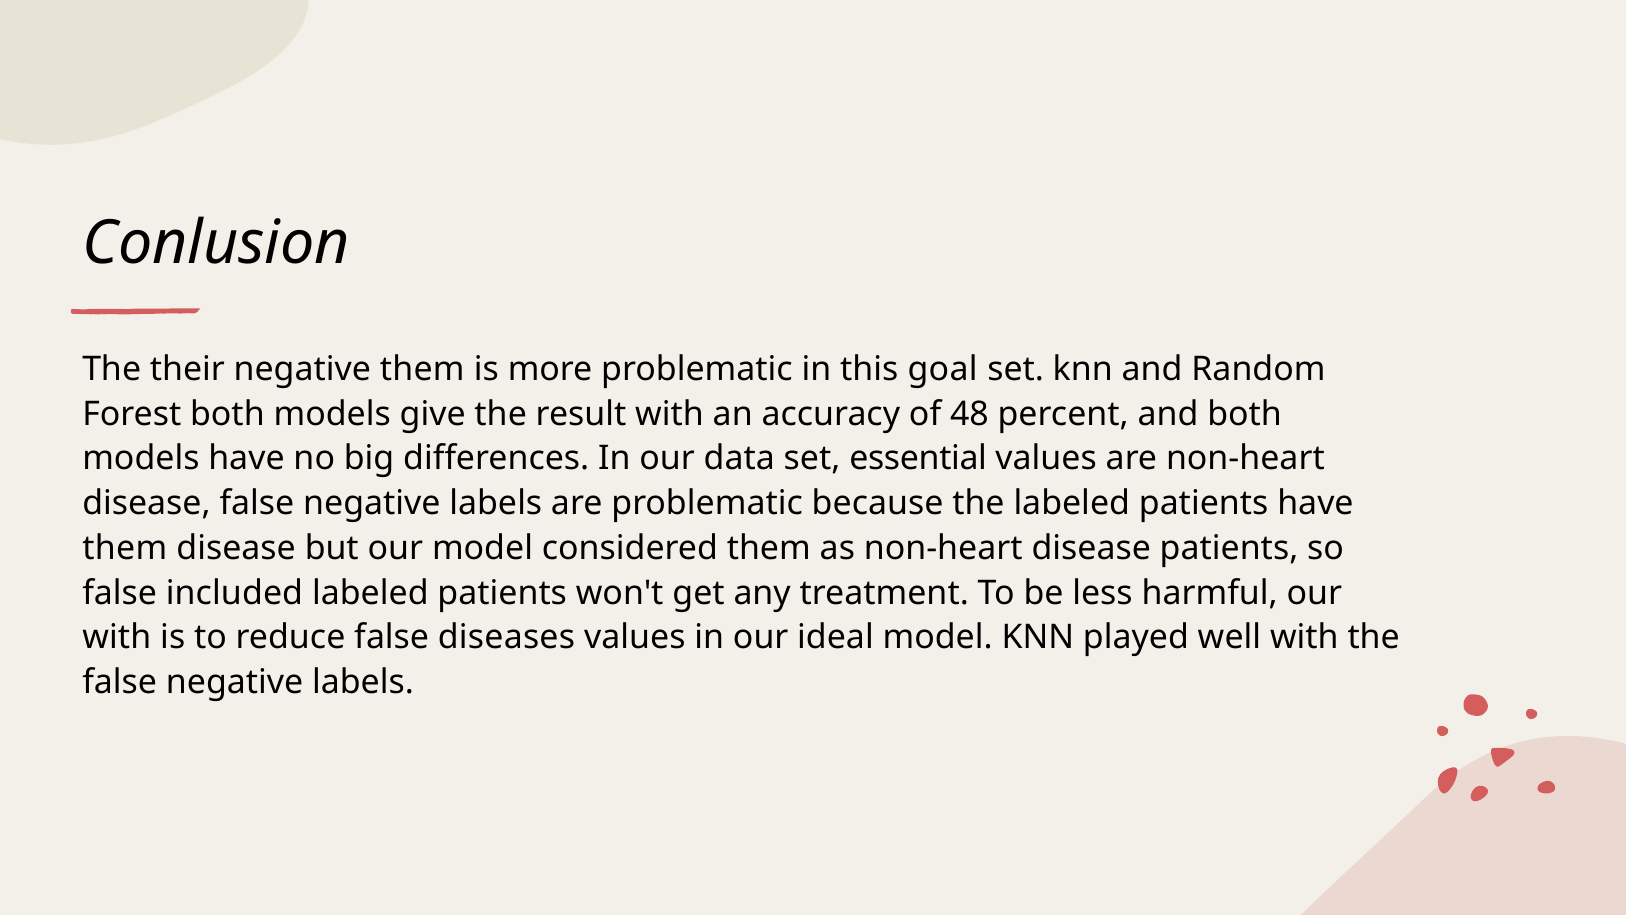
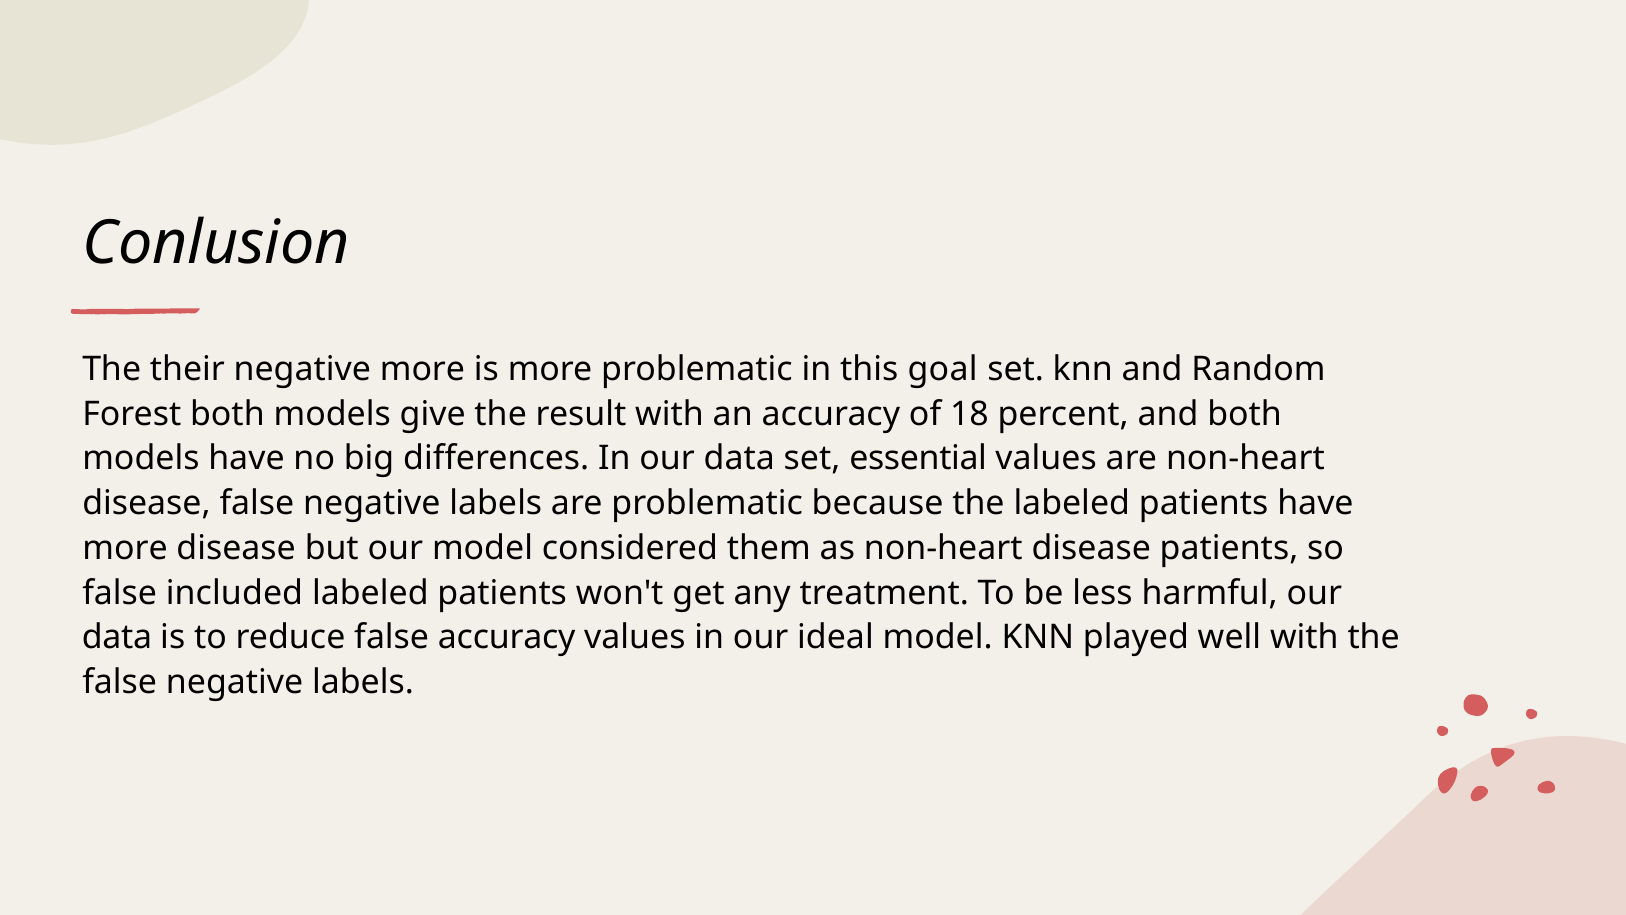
negative them: them -> more
48: 48 -> 18
them at (125, 548): them -> more
with at (117, 637): with -> data
false diseases: diseases -> accuracy
